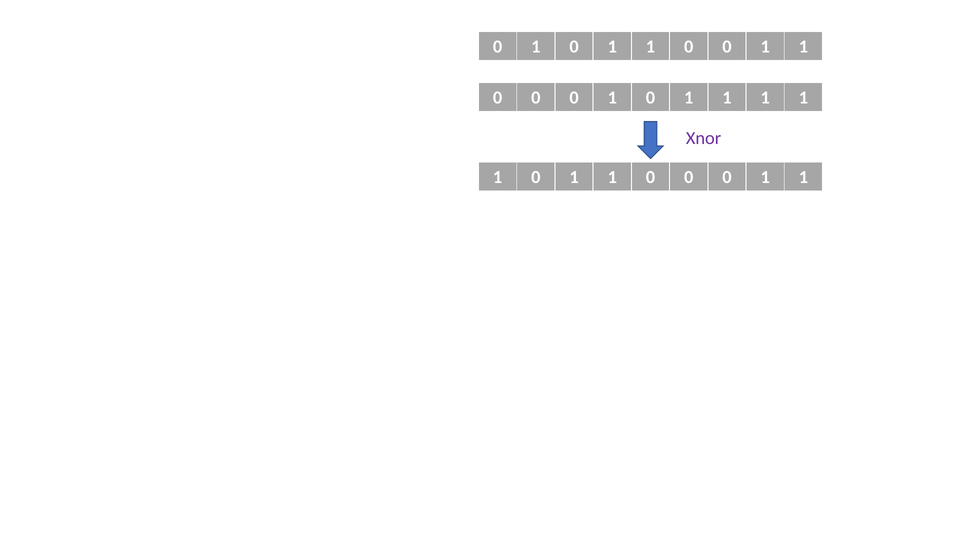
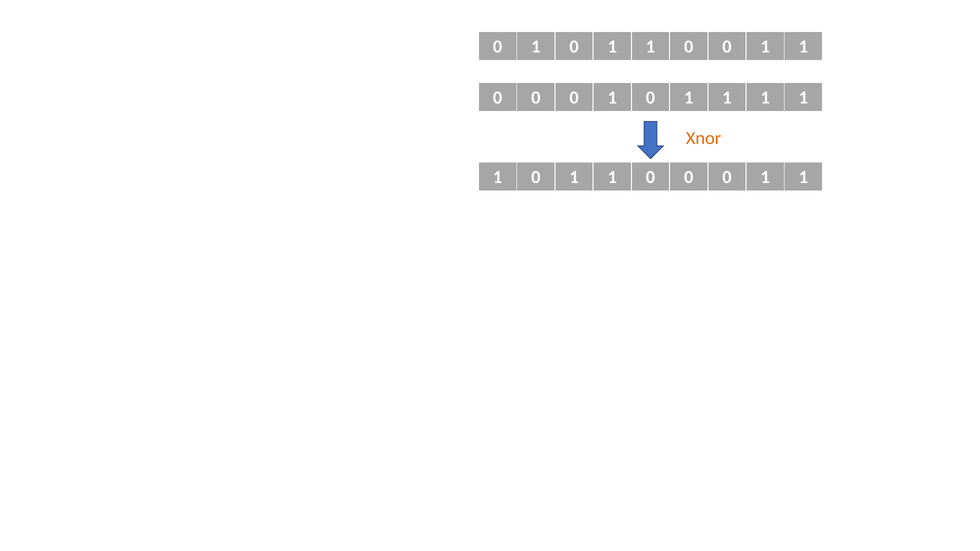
Xnor colour: purple -> orange
